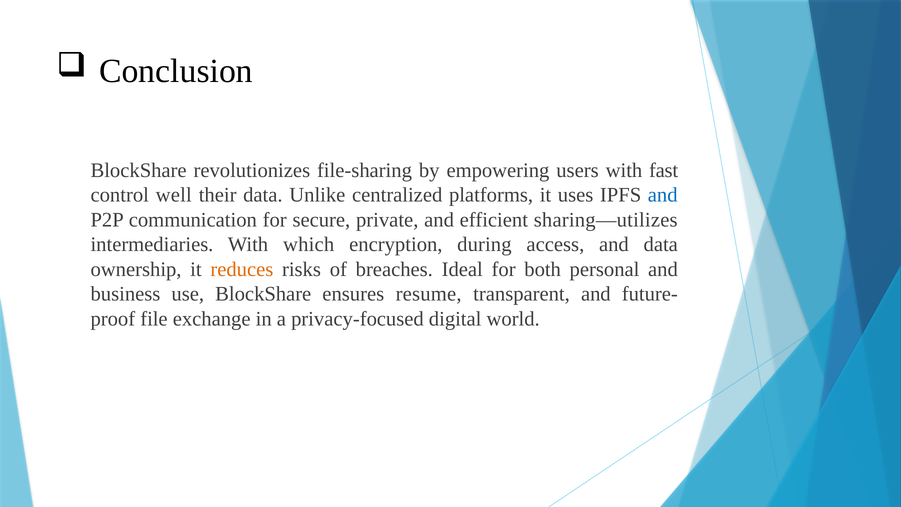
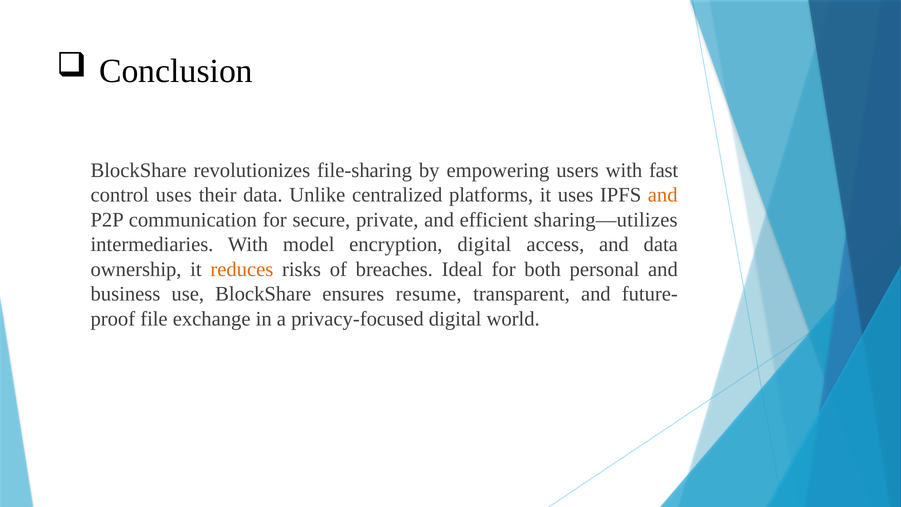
control well: well -> uses
and at (663, 195) colour: blue -> orange
which: which -> model
encryption during: during -> digital
